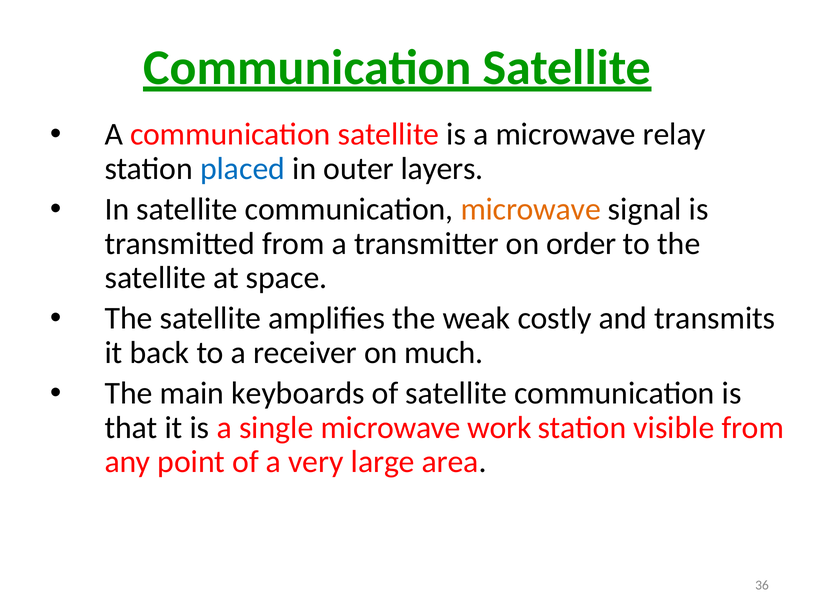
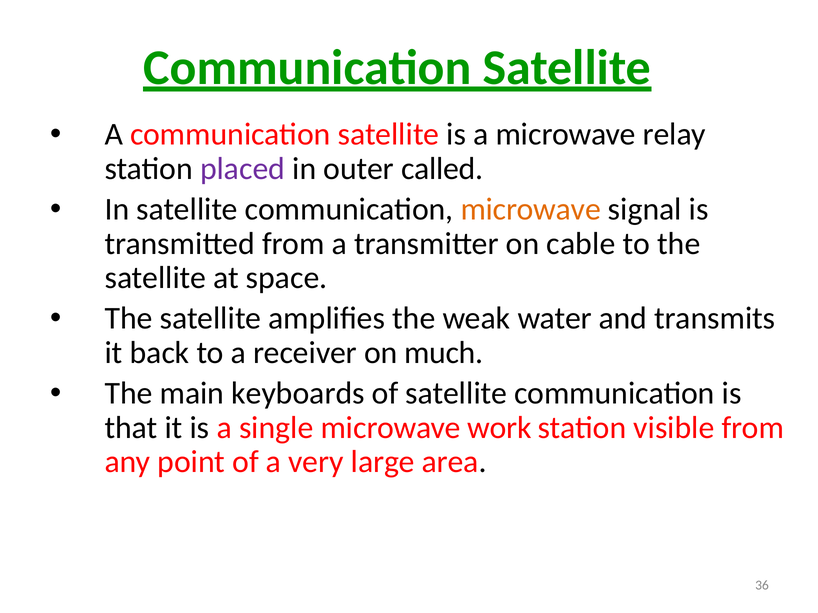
placed colour: blue -> purple
layers: layers -> called
order: order -> cable
costly: costly -> water
